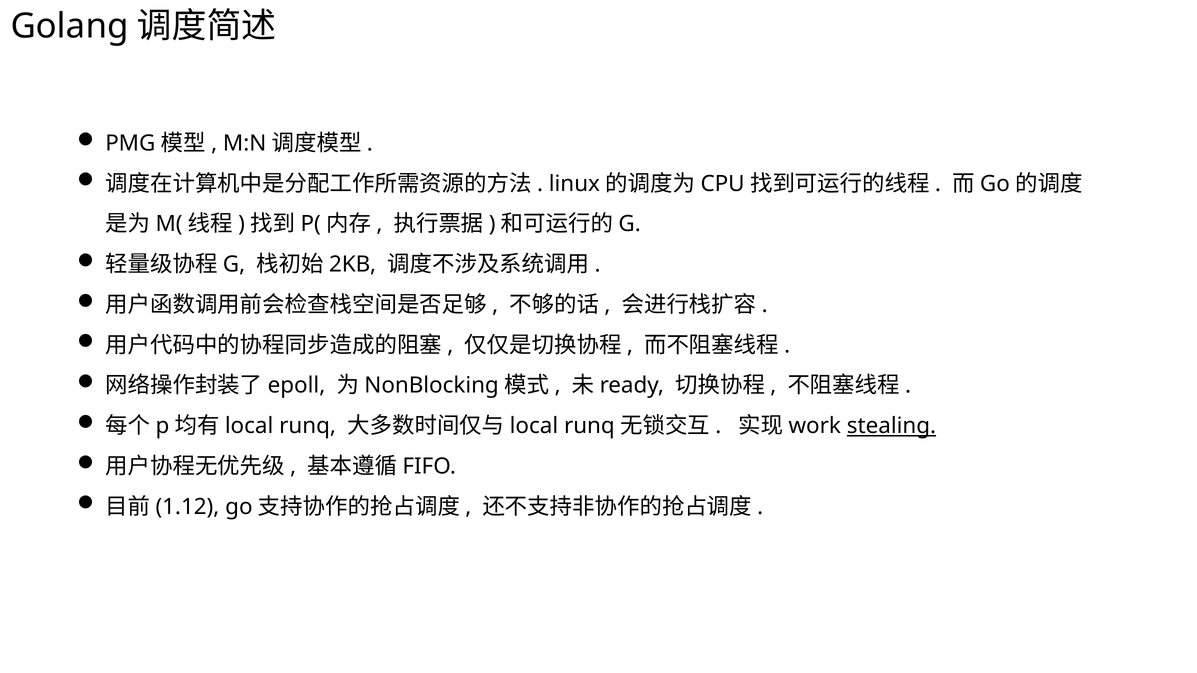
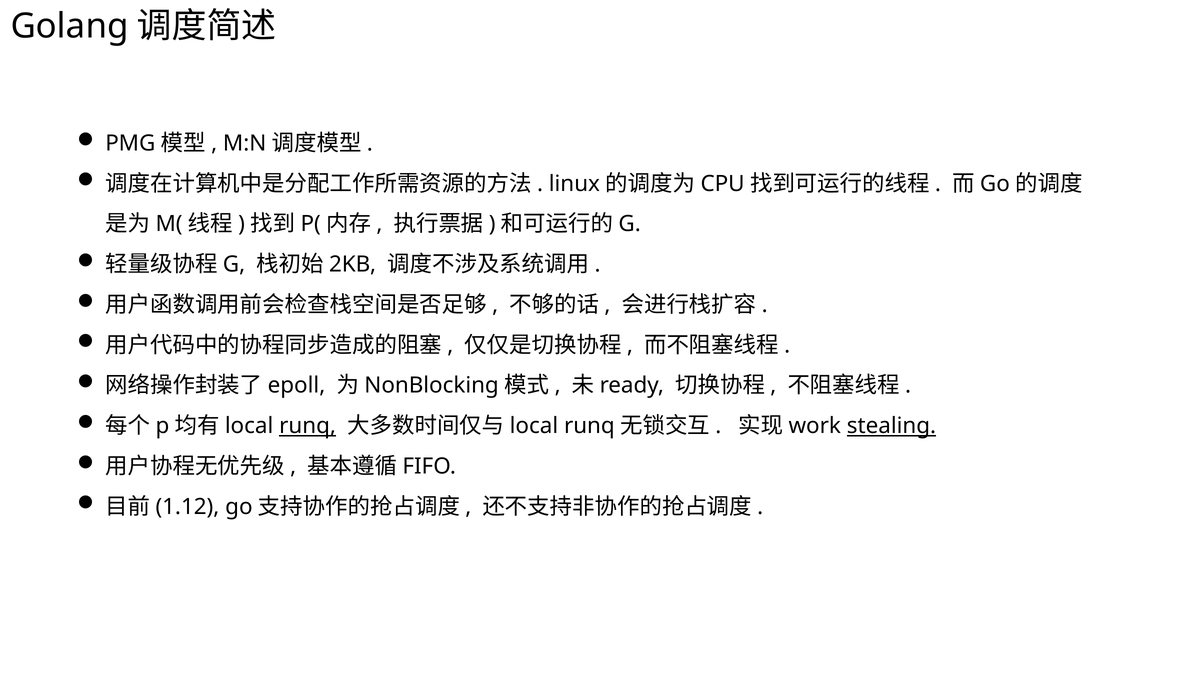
runq underline: none -> present
